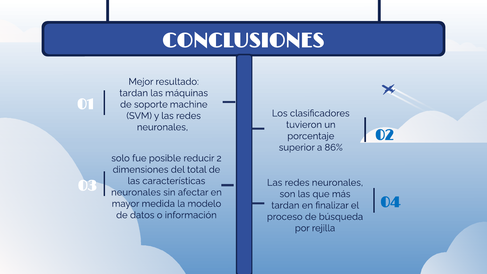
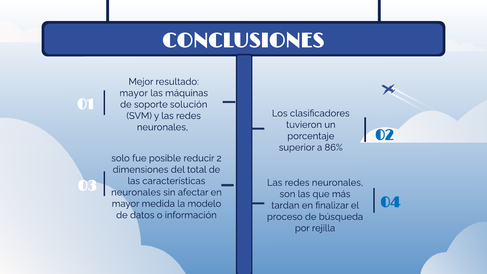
tardan at (134, 93): tardan -> mayor
machine: machine -> solución
